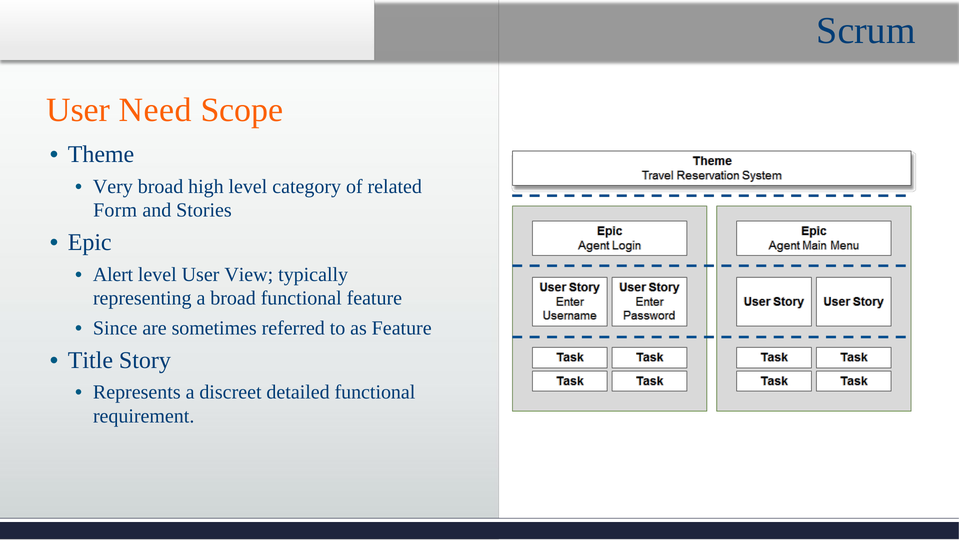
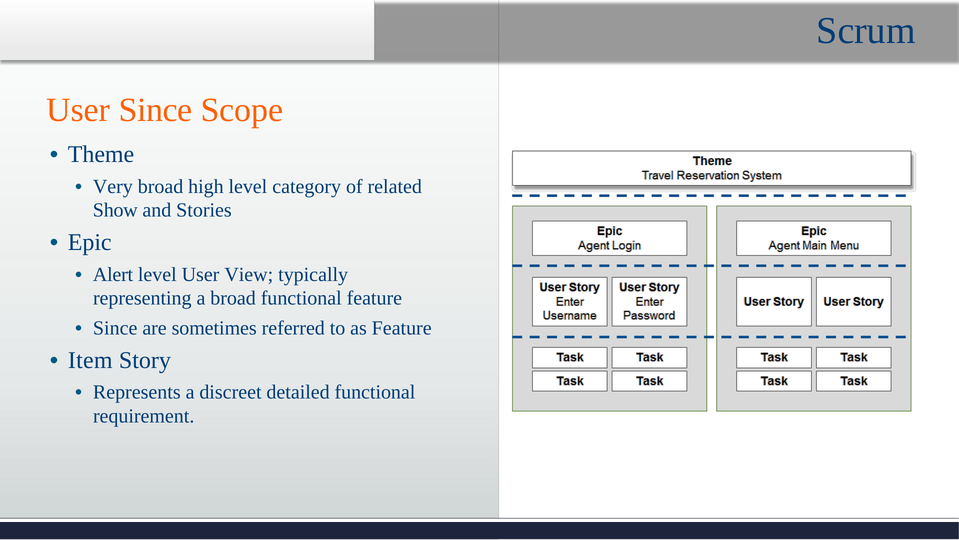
User Need: Need -> Since
Form: Form -> Show
Title: Title -> Item
